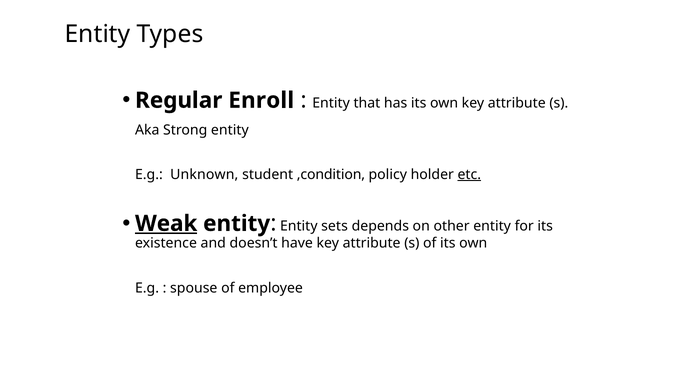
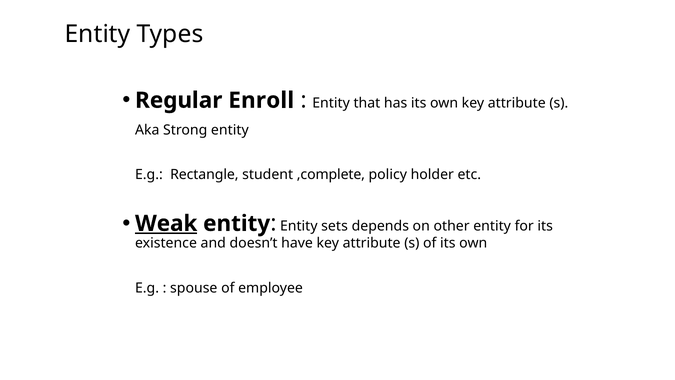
Unknown: Unknown -> Rectangle
,condition: ,condition -> ,complete
etc underline: present -> none
